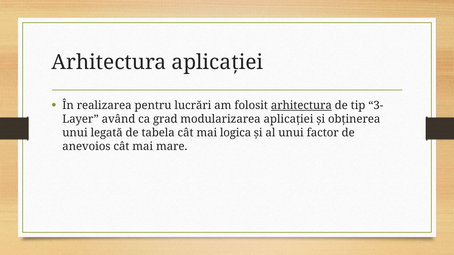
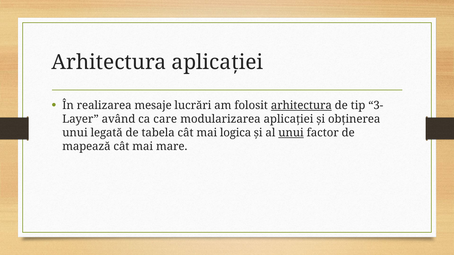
pentru: pentru -> mesaje
grad: grad -> care
unui at (291, 133) underline: none -> present
anevoios: anevoios -> mapează
